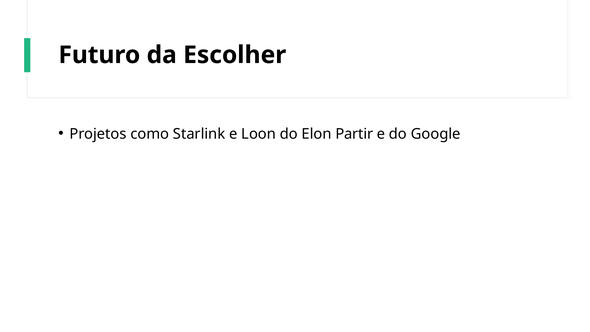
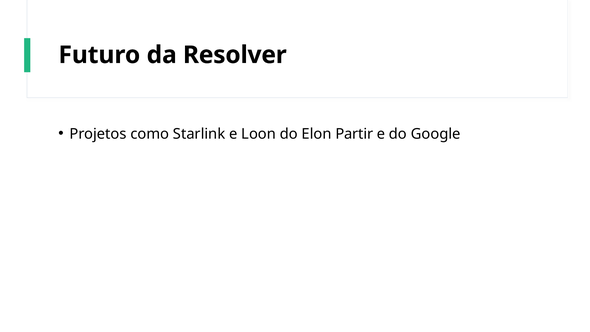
Escolher: Escolher -> Resolver
